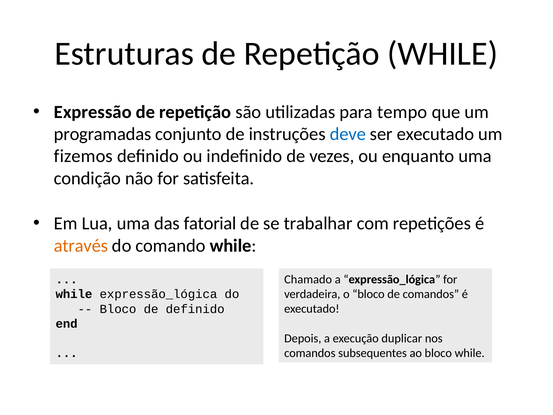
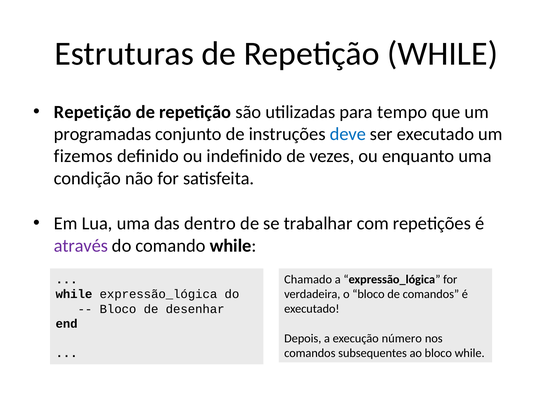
Expressão at (93, 112): Expressão -> Repetição
fatorial: fatorial -> dentro
através colour: orange -> purple
de definido: definido -> desenhar
duplicar: duplicar -> número
